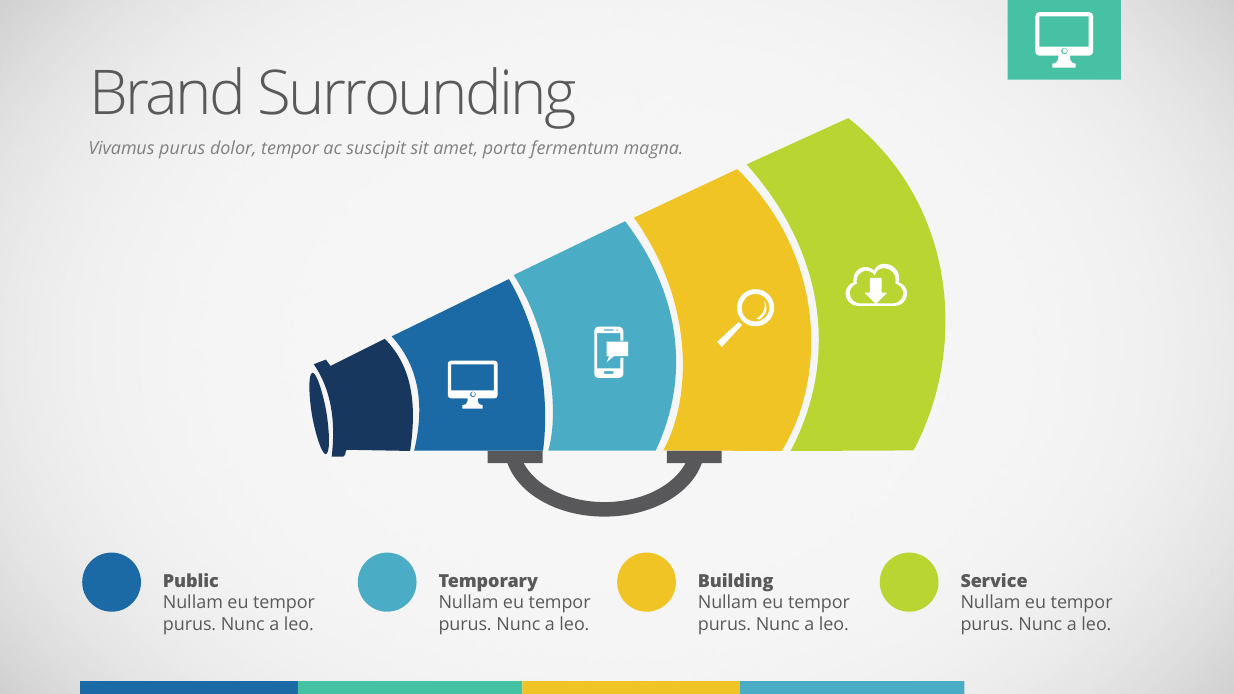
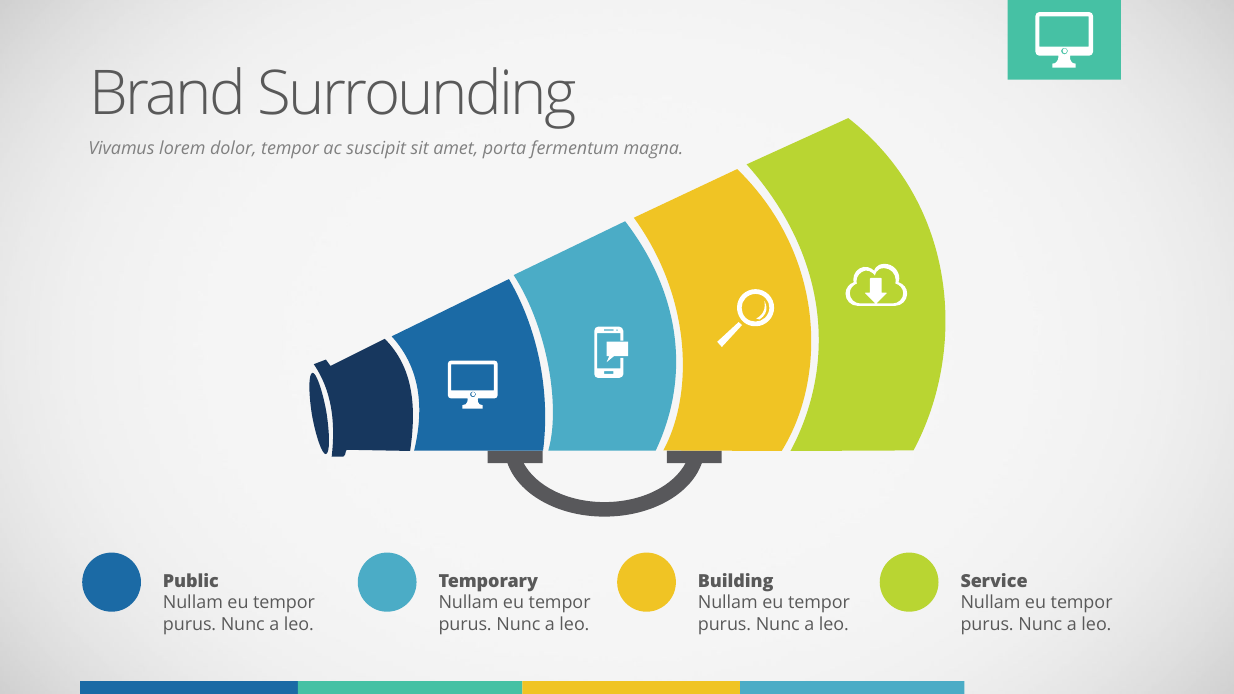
Vivamus purus: purus -> lorem
